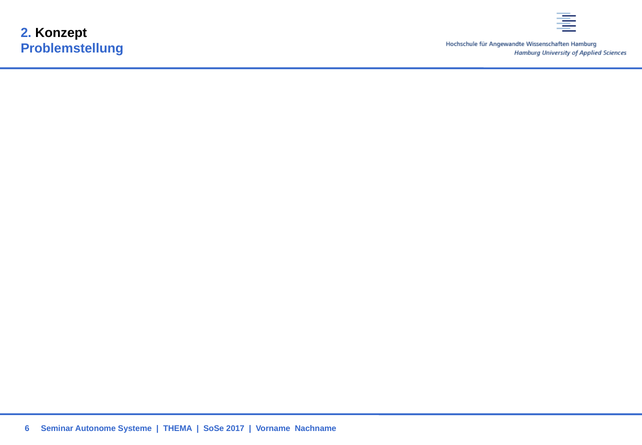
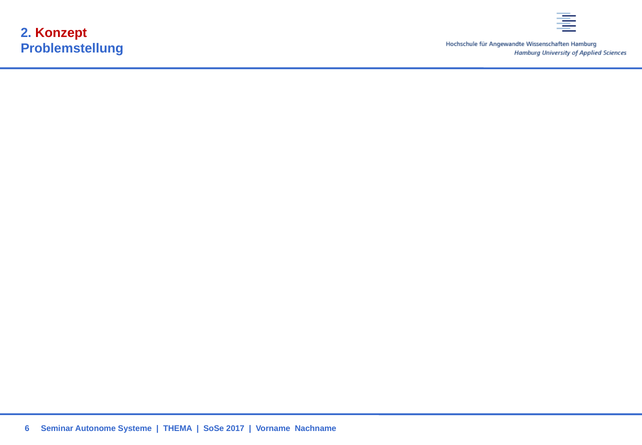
Konzept colour: black -> red
